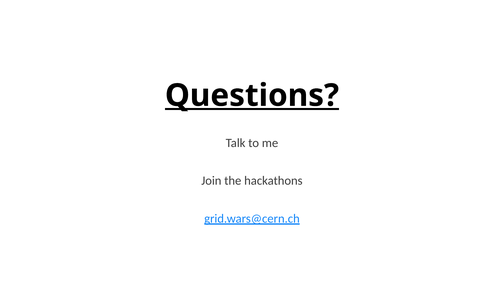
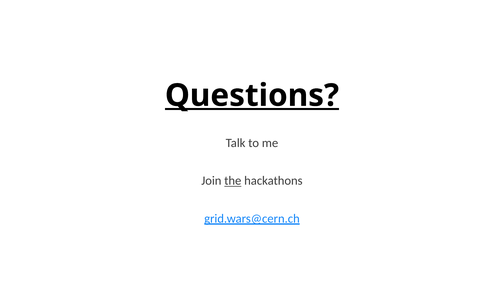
the underline: none -> present
